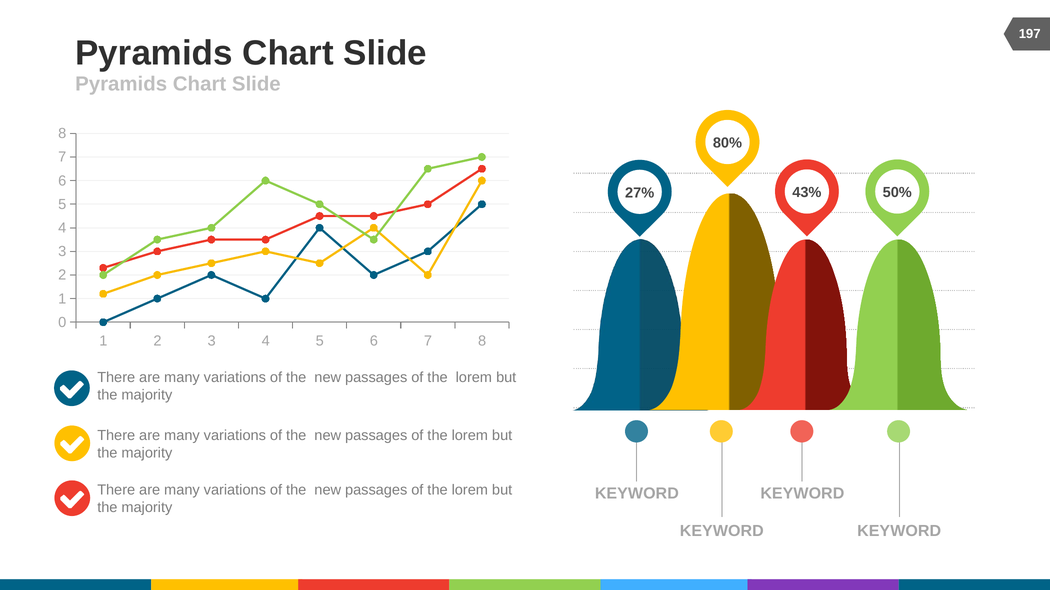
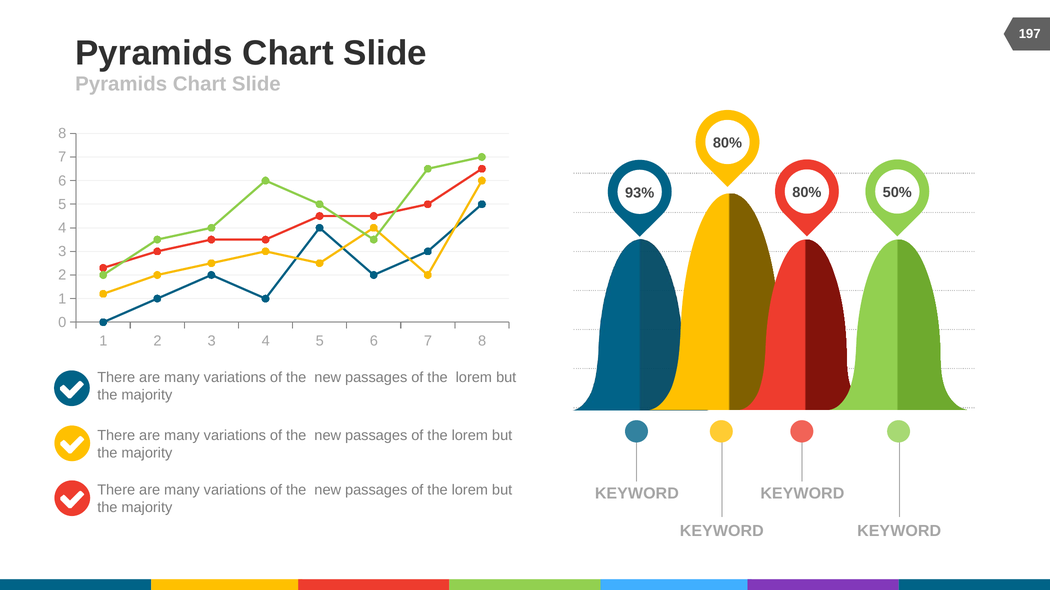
43% at (807, 193): 43% -> 80%
27%: 27% -> 93%
